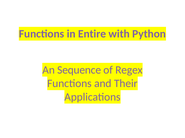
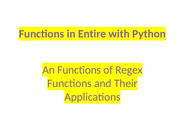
An Sequence: Sequence -> Functions
